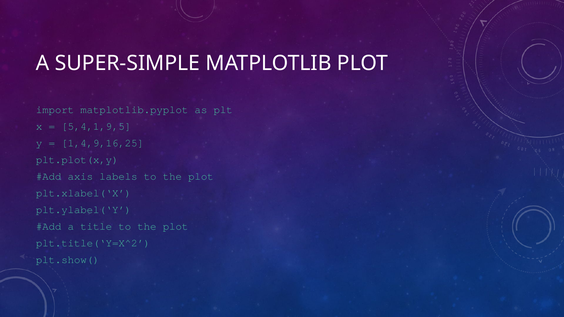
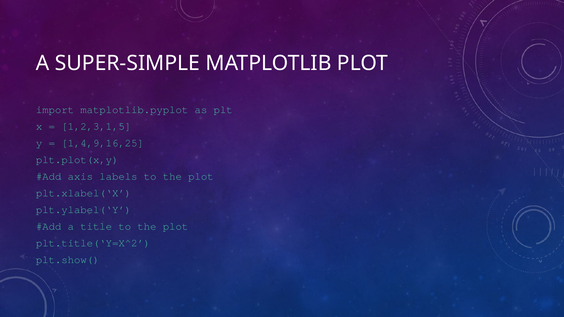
5,4,1,9,5: 5,4,1,9,5 -> 1,2,3,1,5
